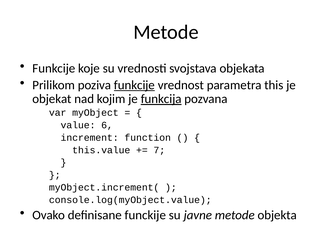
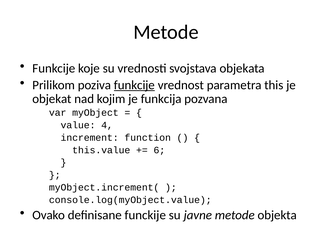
funkcija underline: present -> none
6: 6 -> 4
7: 7 -> 6
